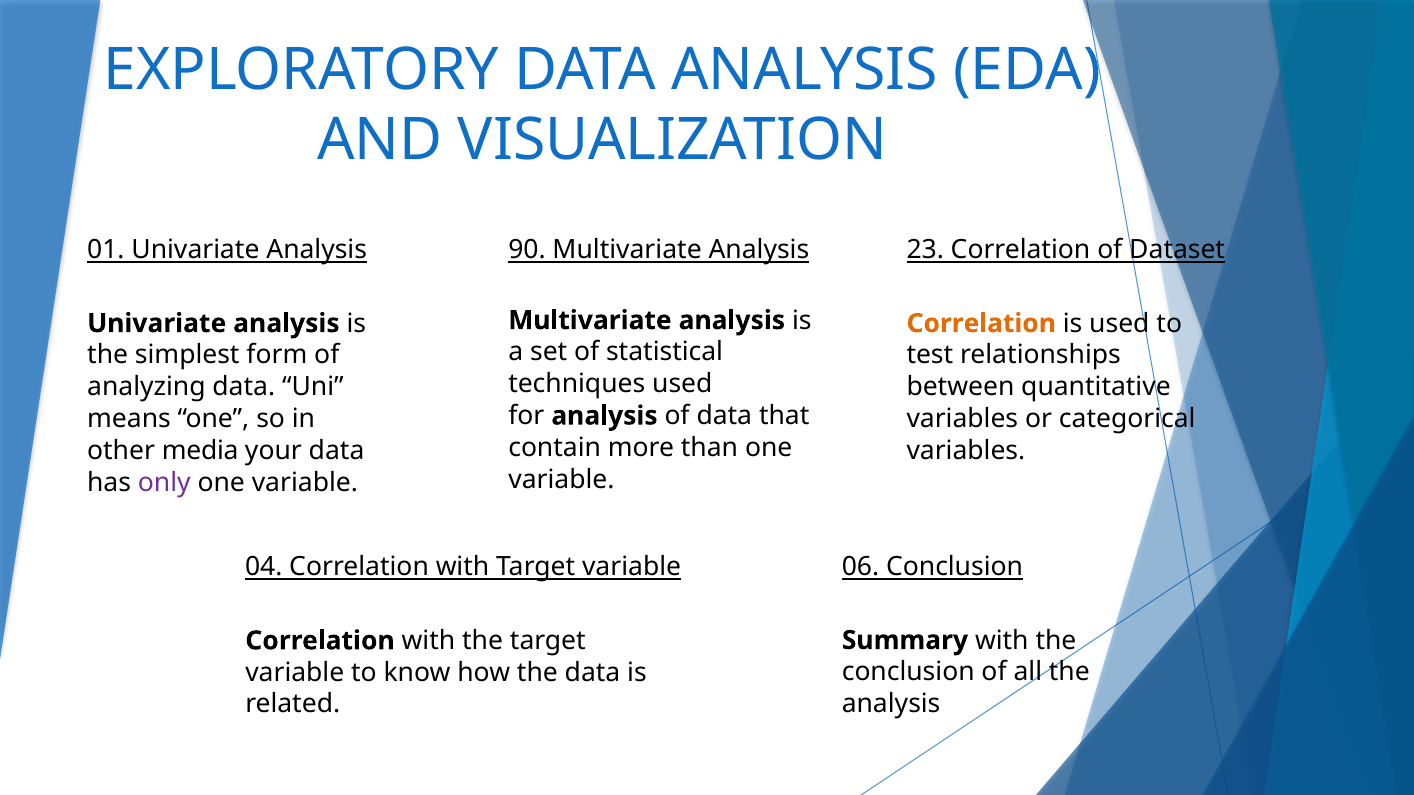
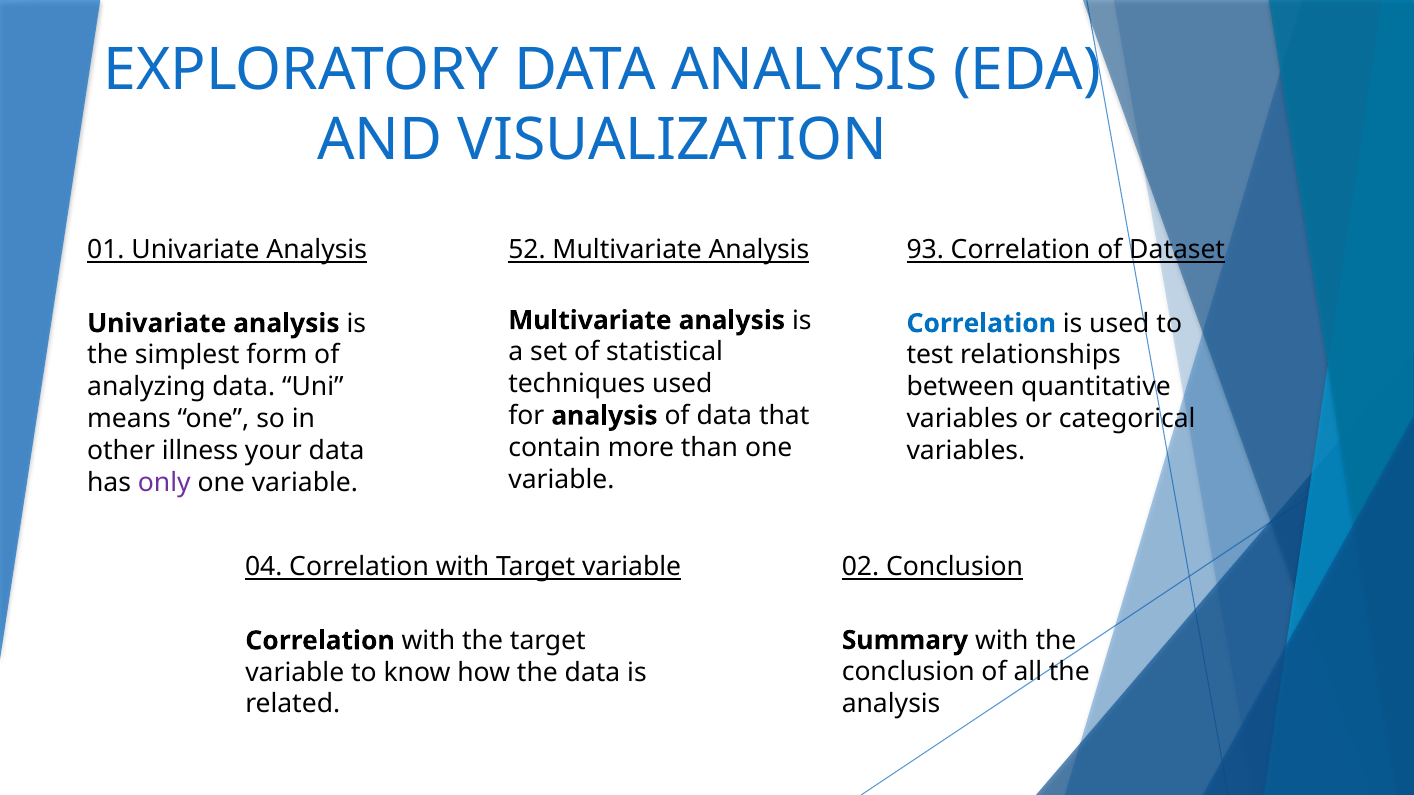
90: 90 -> 52
23: 23 -> 93
Correlation at (981, 324) colour: orange -> blue
media: media -> illness
06: 06 -> 02
